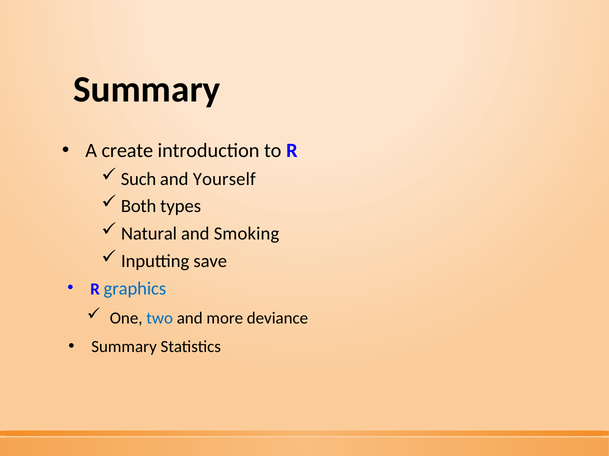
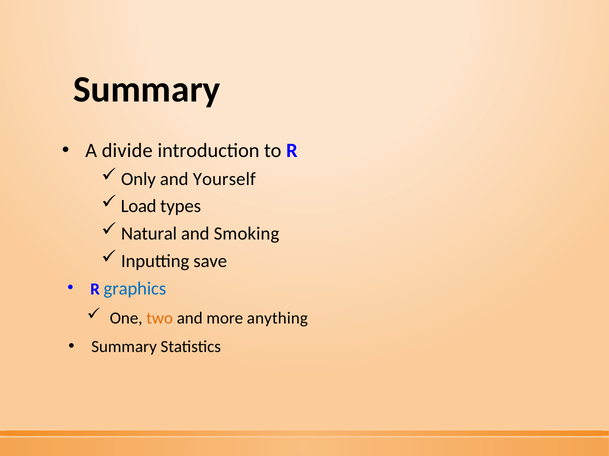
create: create -> divide
Such: Such -> Only
Both: Both -> Load
two colour: blue -> orange
deviance: deviance -> anything
